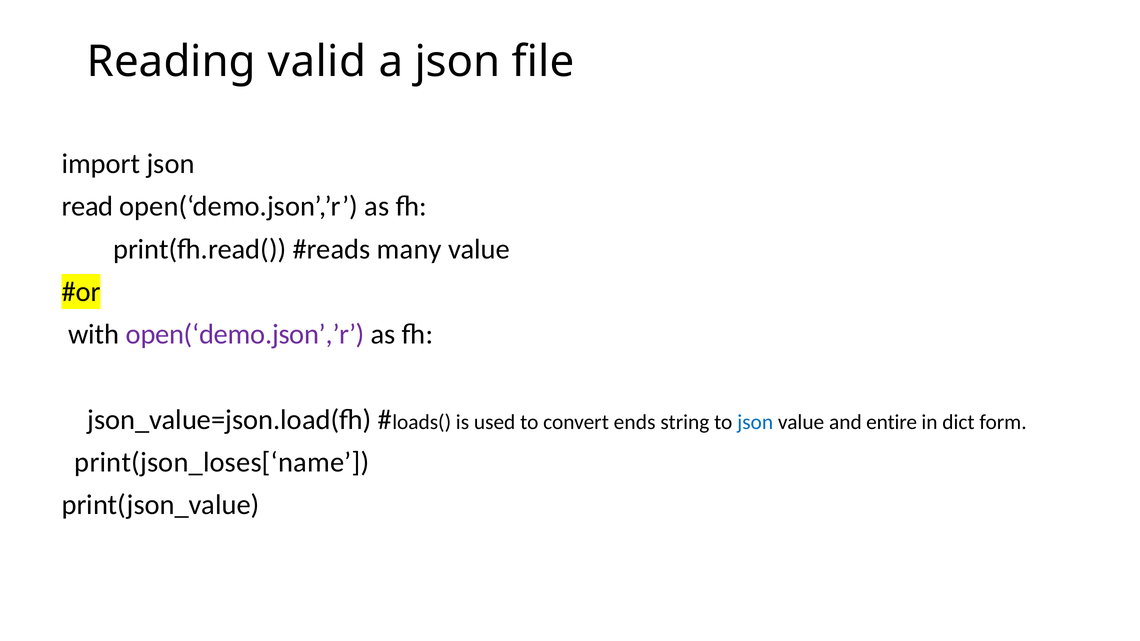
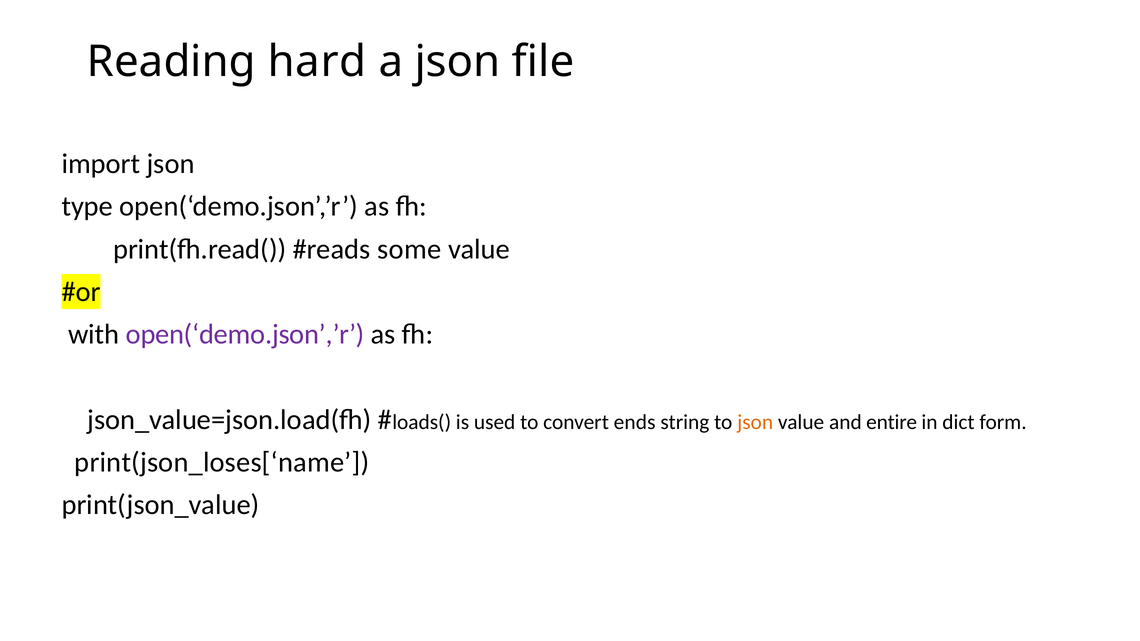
valid: valid -> hard
read: read -> type
many: many -> some
json at (755, 422) colour: blue -> orange
